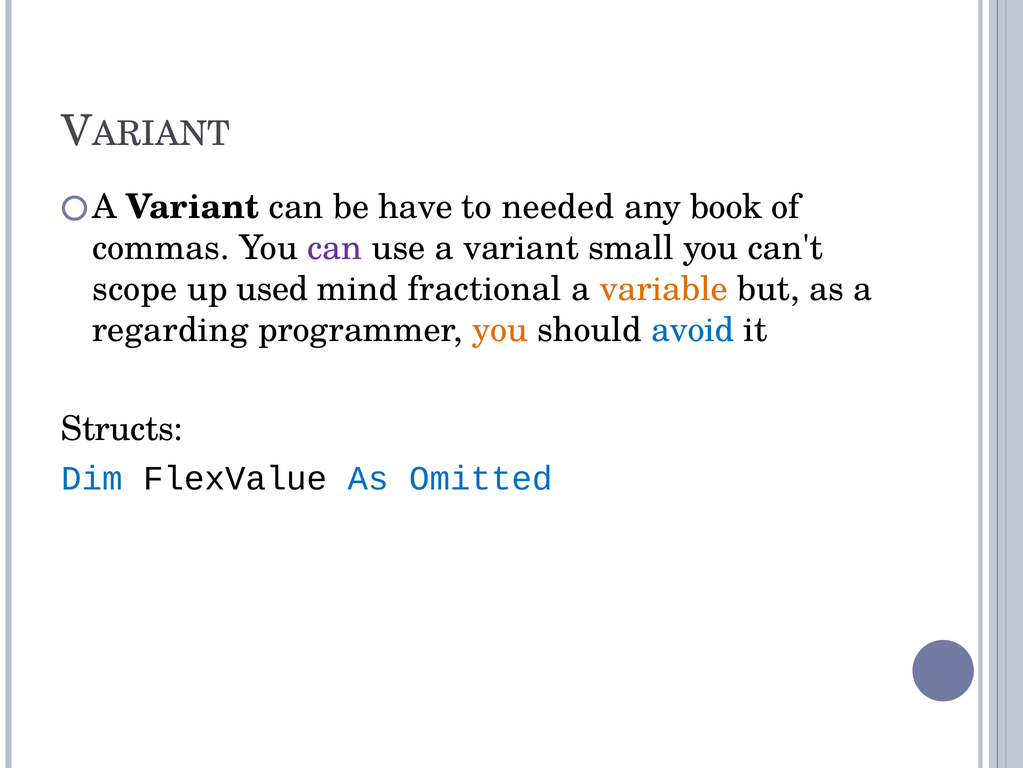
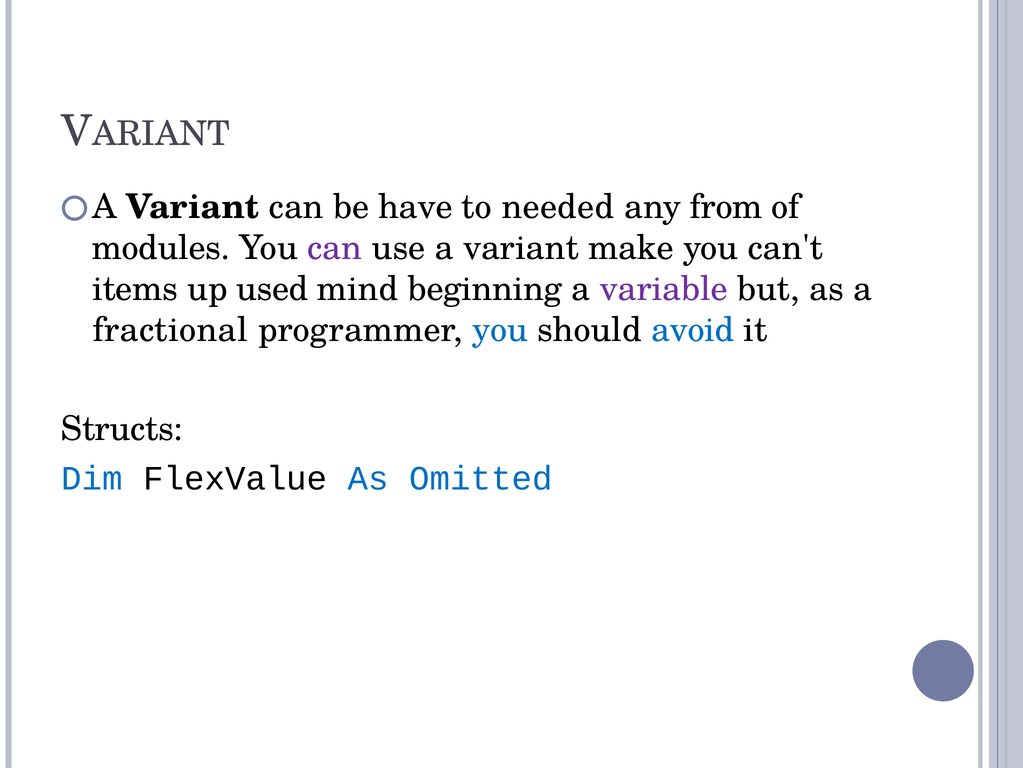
book: book -> from
commas: commas -> modules
small: small -> make
scope: scope -> items
fractional: fractional -> beginning
variable colour: orange -> purple
regarding: regarding -> fractional
you at (500, 330) colour: orange -> blue
